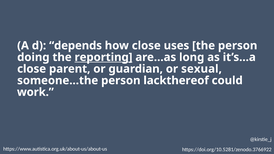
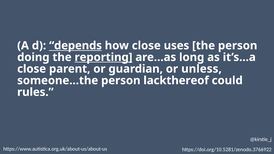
depends underline: none -> present
sexual: sexual -> unless
work: work -> rules
